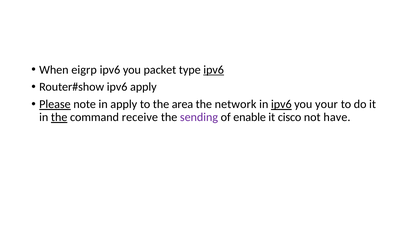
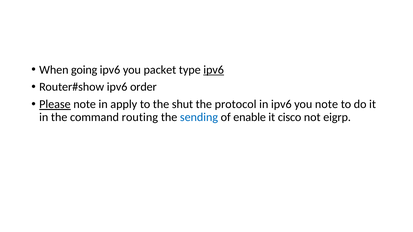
eigrp: eigrp -> going
ipv6 apply: apply -> order
area: area -> shut
network: network -> protocol
ipv6 at (281, 104) underline: present -> none
you your: your -> note
the at (59, 117) underline: present -> none
receive: receive -> routing
sending colour: purple -> blue
have: have -> eigrp
